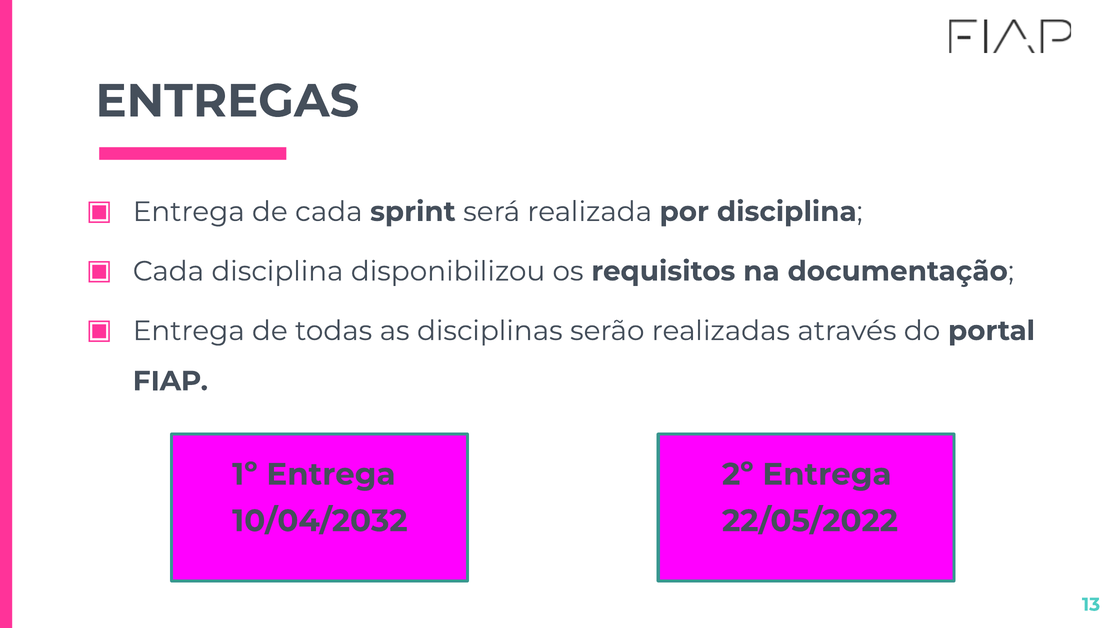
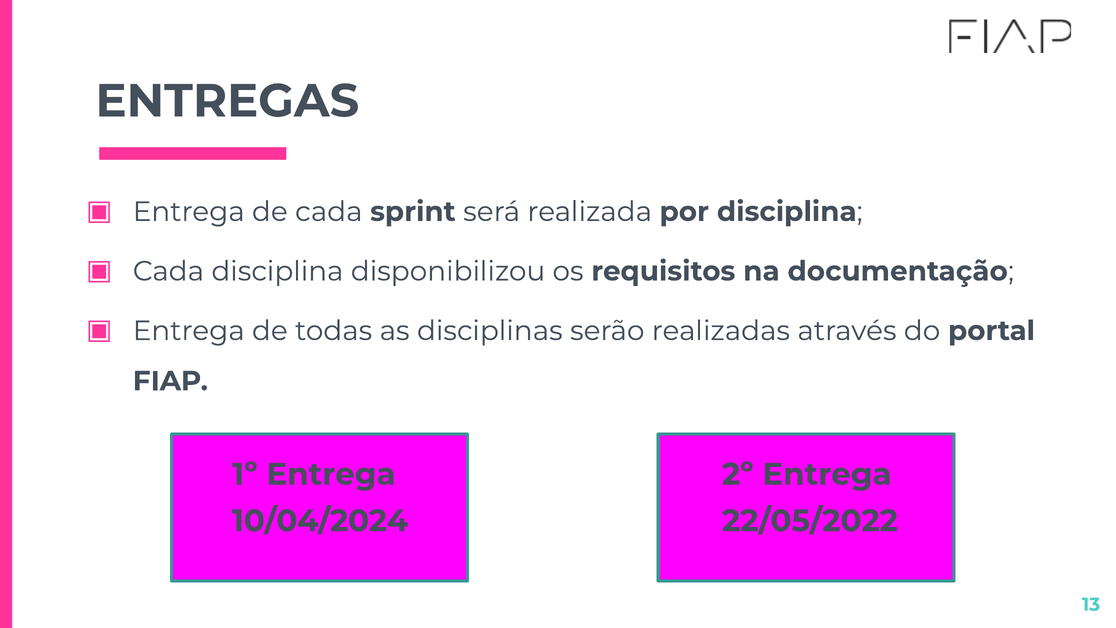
10/04/2032: 10/04/2032 -> 10/04/2024
